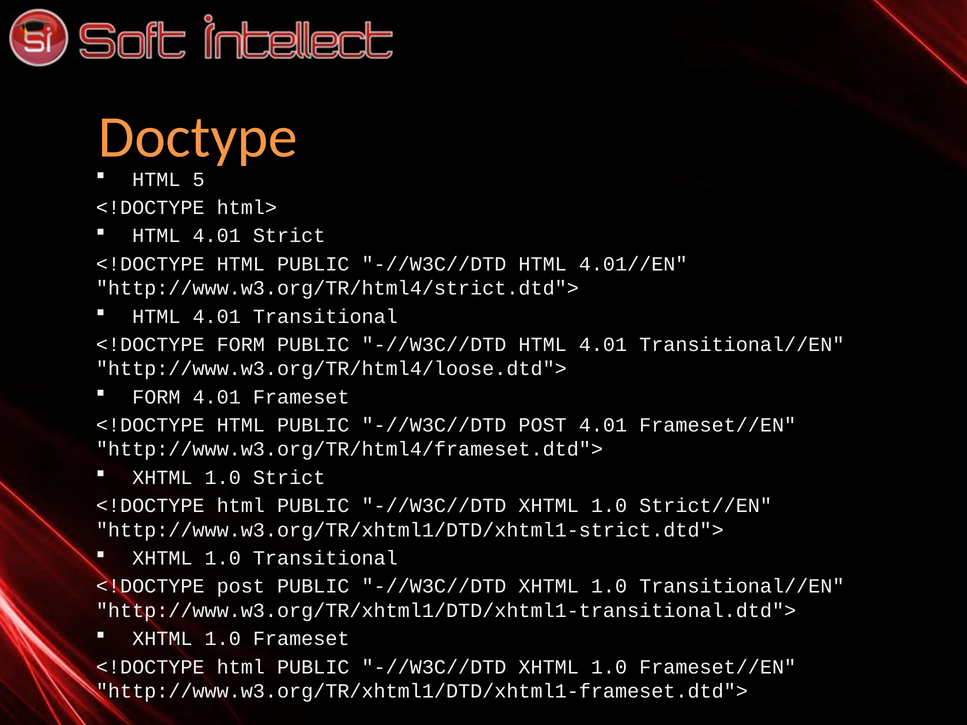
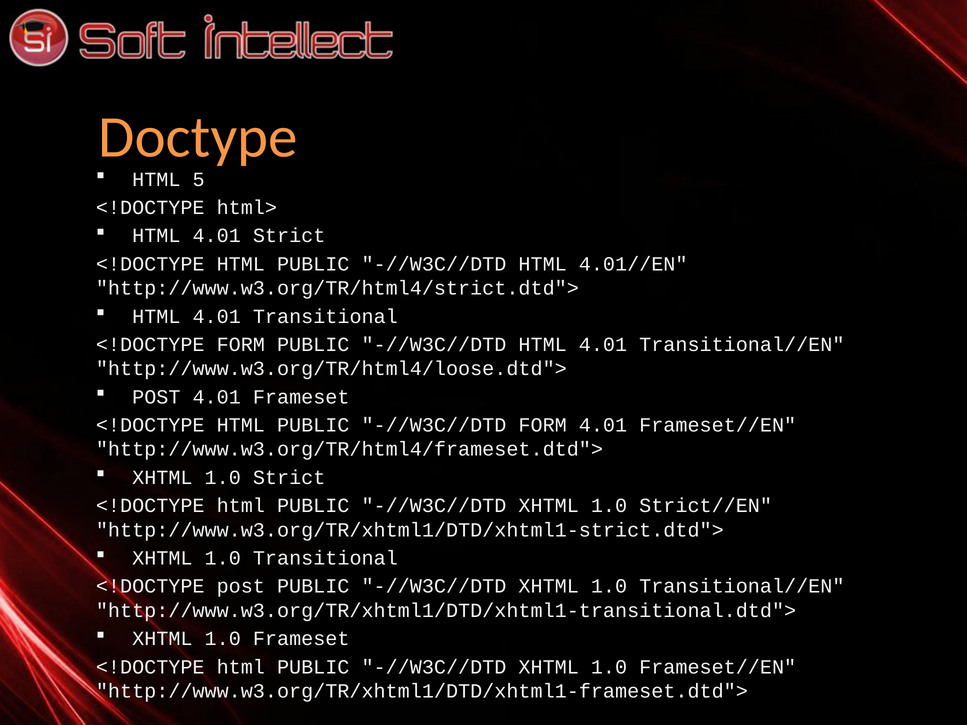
FORM at (156, 397): FORM -> POST
-//W3C//DTD POST: POST -> FORM
